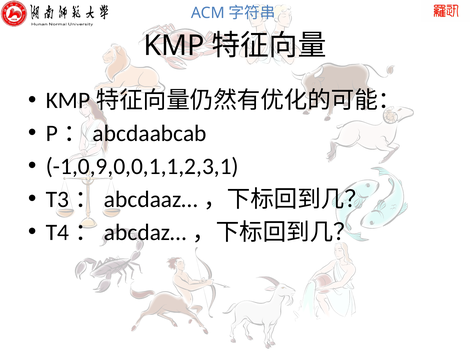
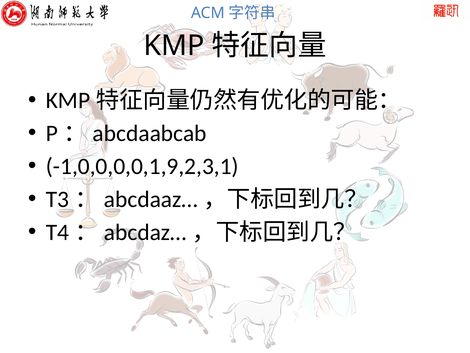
-1,0,9,0,0,1,1,2,3,1: -1,0,9,0,0,1,1,2,3,1 -> -1,0,0,0,0,1,9,2,3,1
